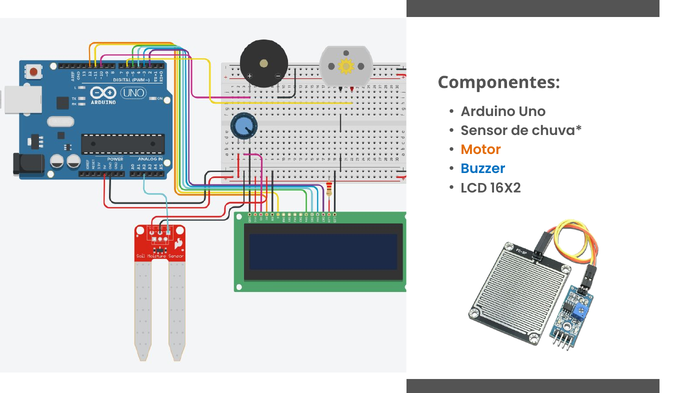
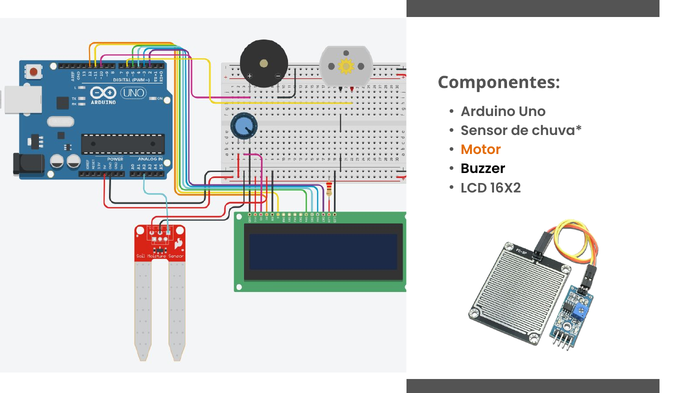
Buzzer colour: blue -> black
